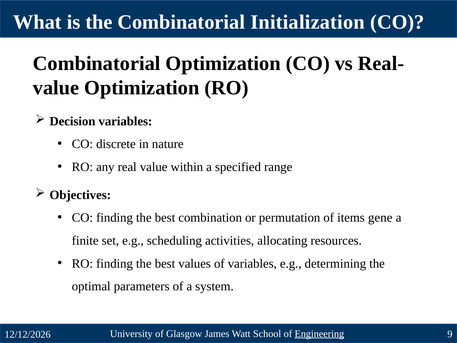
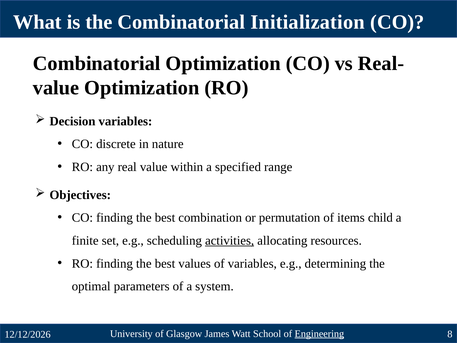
gene: gene -> child
activities underline: none -> present
9: 9 -> 8
